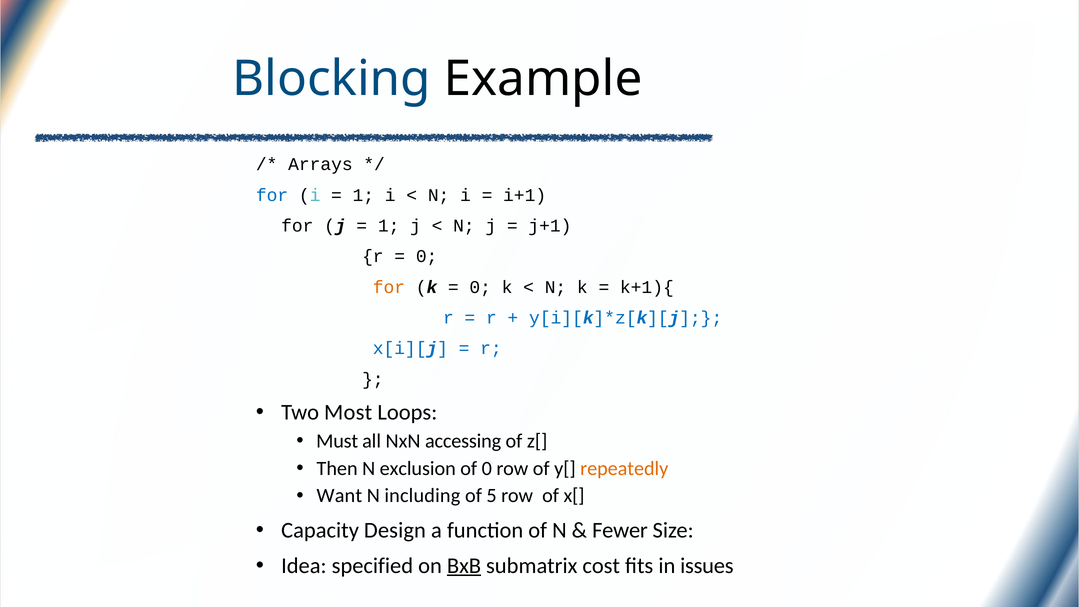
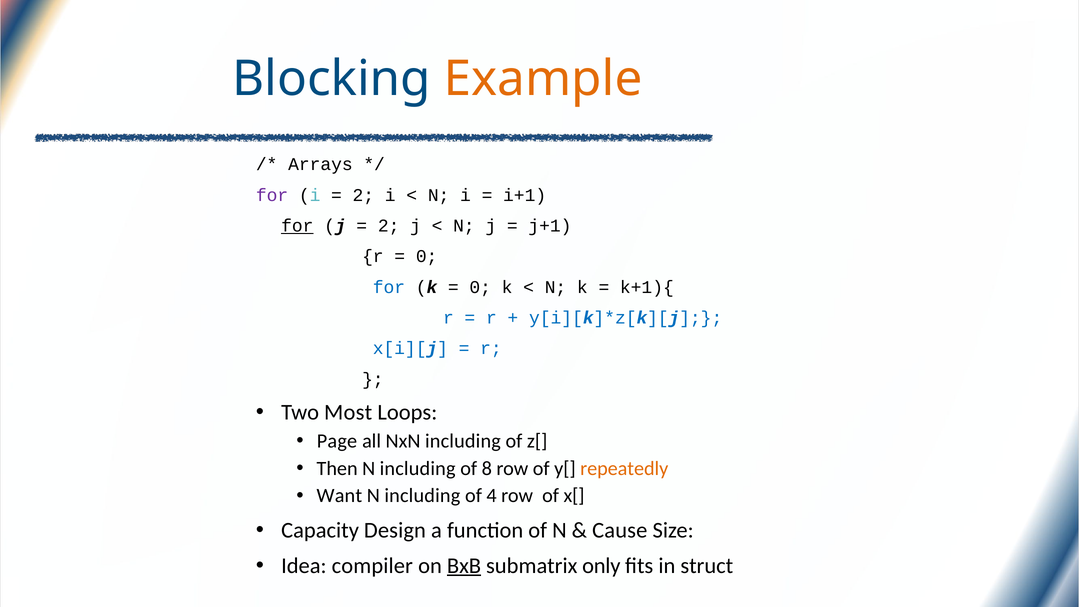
Example colour: black -> orange
for at (272, 195) colour: blue -> purple
1 at (363, 195): 1 -> 2
for at (297, 226) underline: none -> present
1 at (389, 226): 1 -> 2
for at (389, 287) colour: orange -> blue
Must: Must -> Page
NxN accessing: accessing -> including
exclusion at (418, 468): exclusion -> including
of 0: 0 -> 8
5: 5 -> 4
Fewer: Fewer -> Cause
specified: specified -> compiler
cost: cost -> only
issues: issues -> struct
